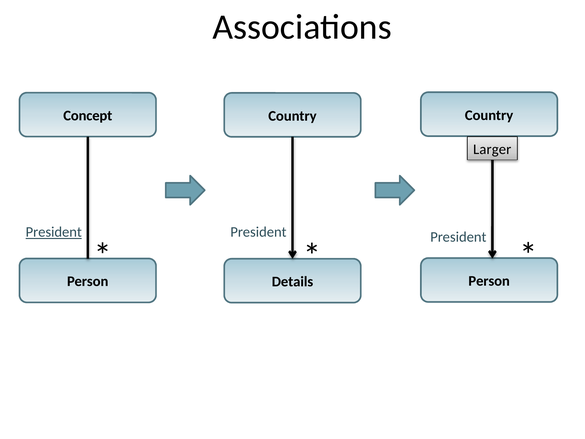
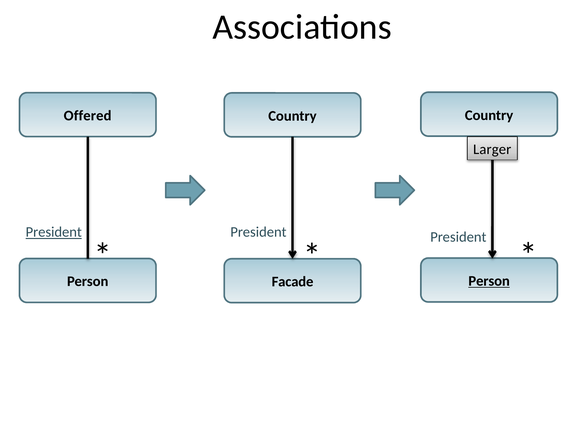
Concept: Concept -> Offered
Person at (489, 281) underline: none -> present
Details: Details -> Facade
